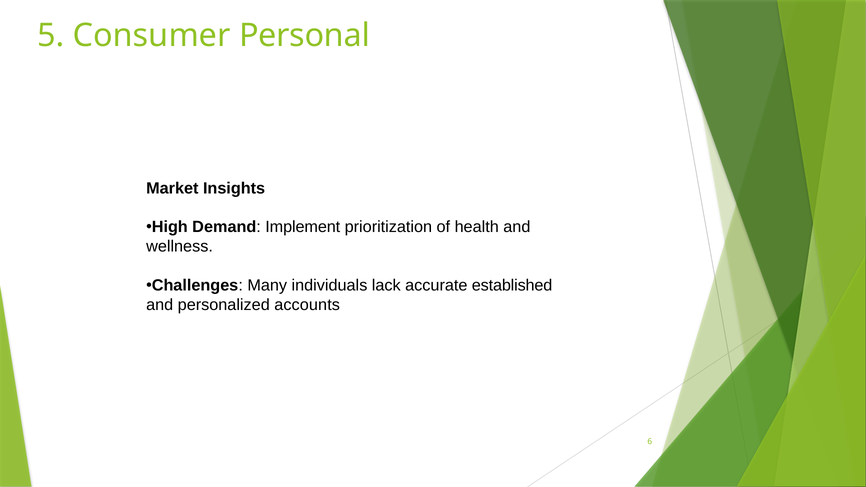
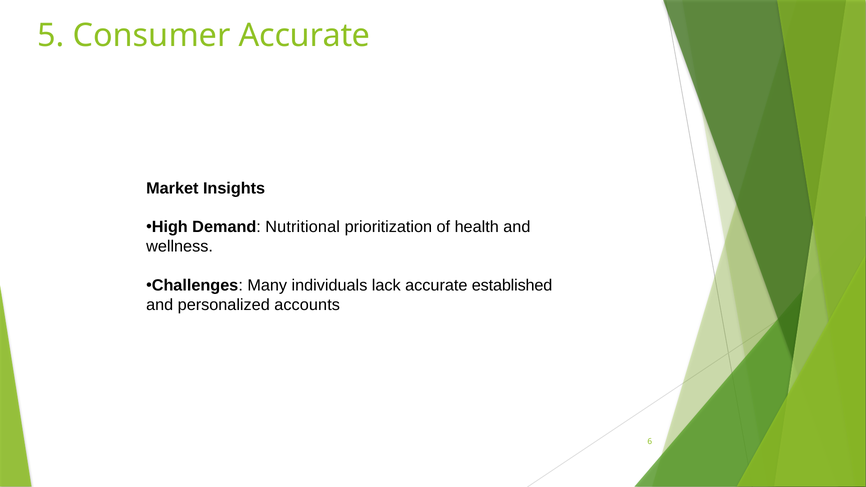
Consumer Personal: Personal -> Accurate
Implement: Implement -> Nutritional
